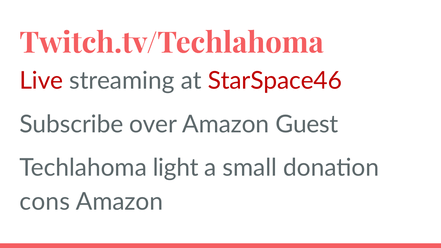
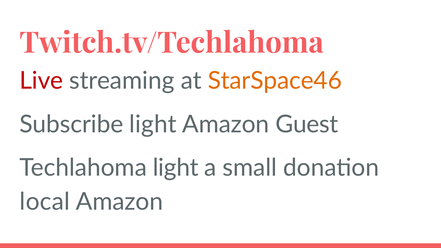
StarSpace46 colour: red -> orange
Subscribe over: over -> light
cons: cons -> local
